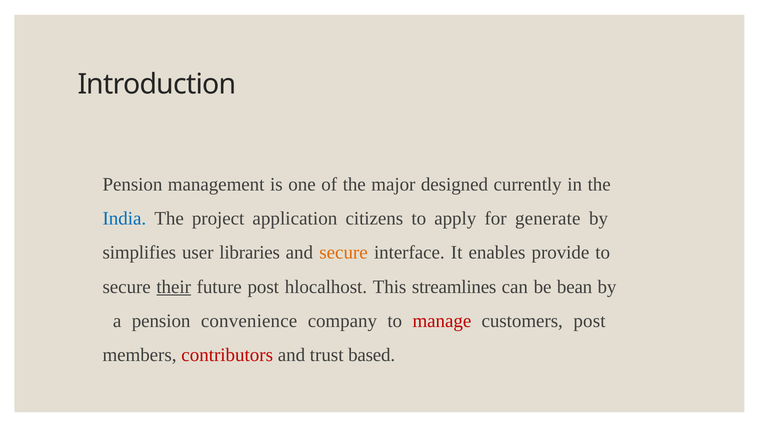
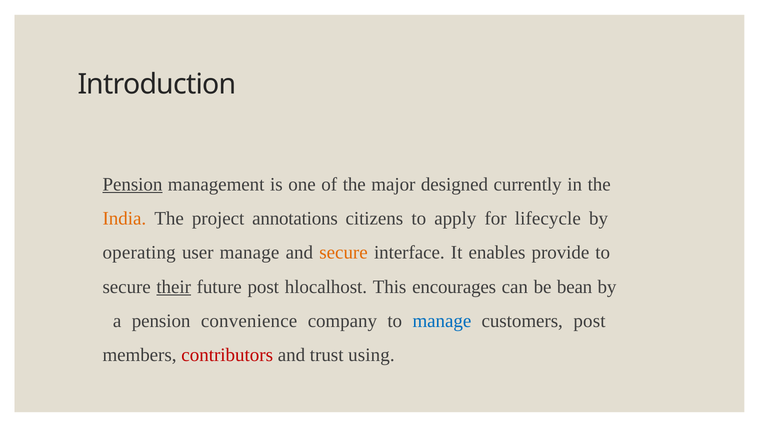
Pension at (132, 184) underline: none -> present
India colour: blue -> orange
application: application -> annotations
generate: generate -> lifecycle
simplifies: simplifies -> operating
user libraries: libraries -> manage
streamlines: streamlines -> encourages
manage at (442, 321) colour: red -> blue
based: based -> using
